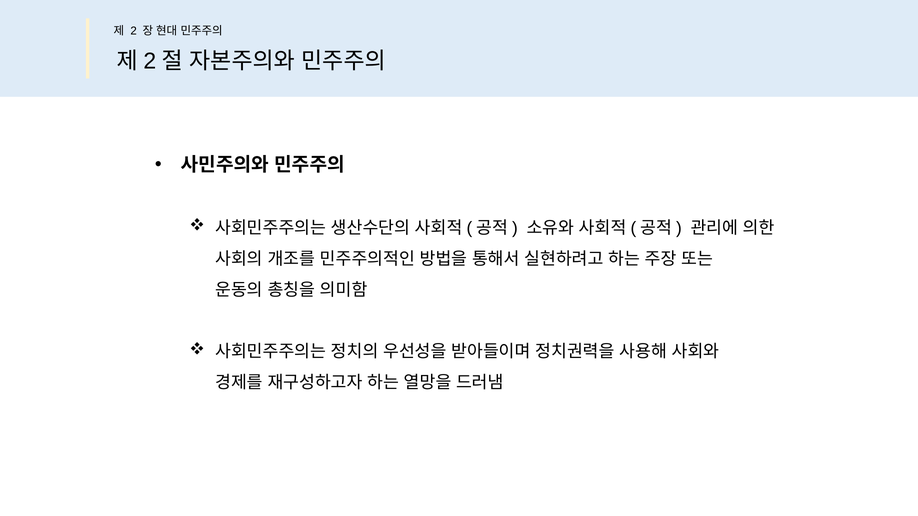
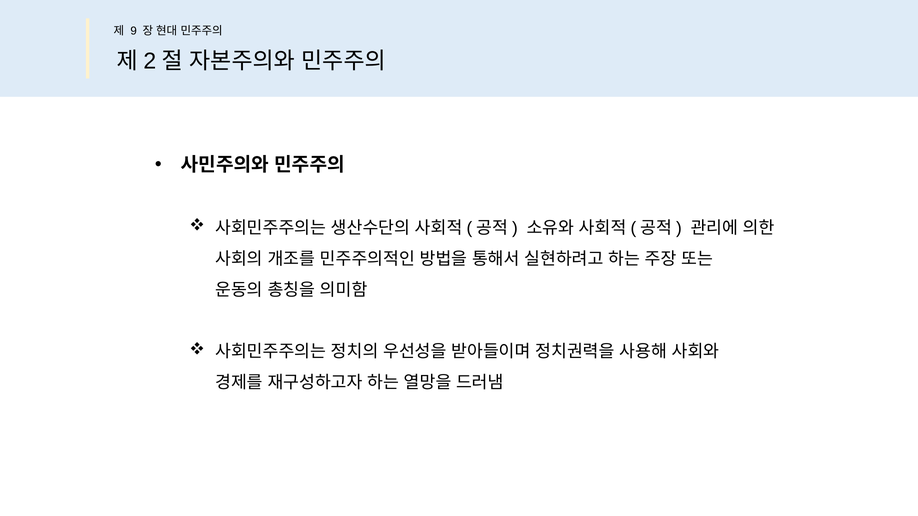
2: 2 -> 9
